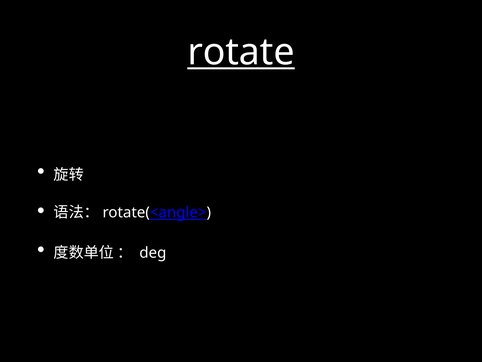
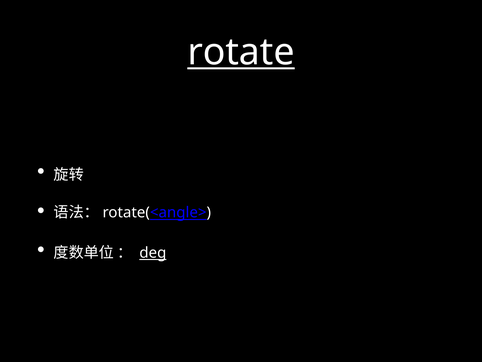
deg underline: none -> present
